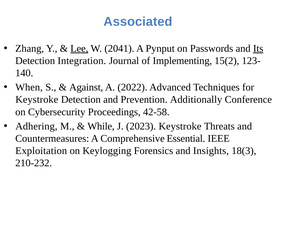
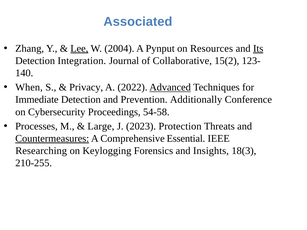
2041: 2041 -> 2004
Passwords: Passwords -> Resources
Implementing: Implementing -> Collaborative
Against: Against -> Privacy
Advanced underline: none -> present
Keystroke at (37, 100): Keystroke -> Immediate
42-58: 42-58 -> 54-58
Adhering: Adhering -> Processes
While: While -> Large
2023 Keystroke: Keystroke -> Protection
Countermeasures underline: none -> present
Exploitation: Exploitation -> Researching
210-232: 210-232 -> 210-255
